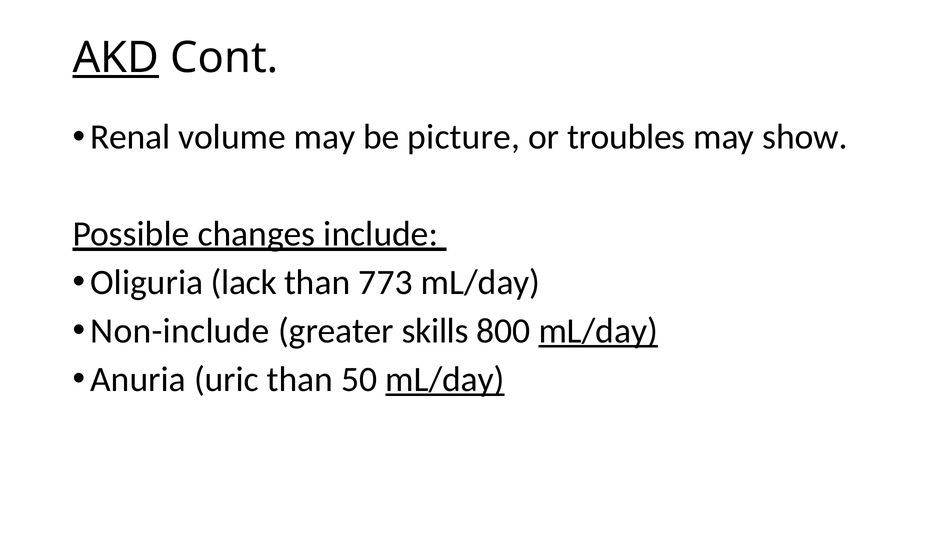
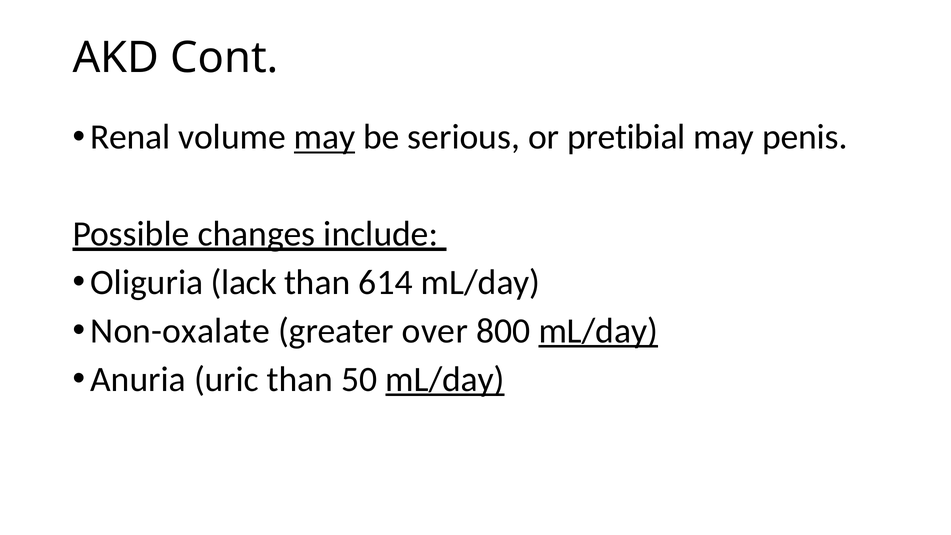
AKD underline: present -> none
may at (325, 137) underline: none -> present
picture: picture -> serious
troubles: troubles -> pretibial
show: show -> penis
773: 773 -> 614
Non-include: Non-include -> Non-oxalate
skills: skills -> over
